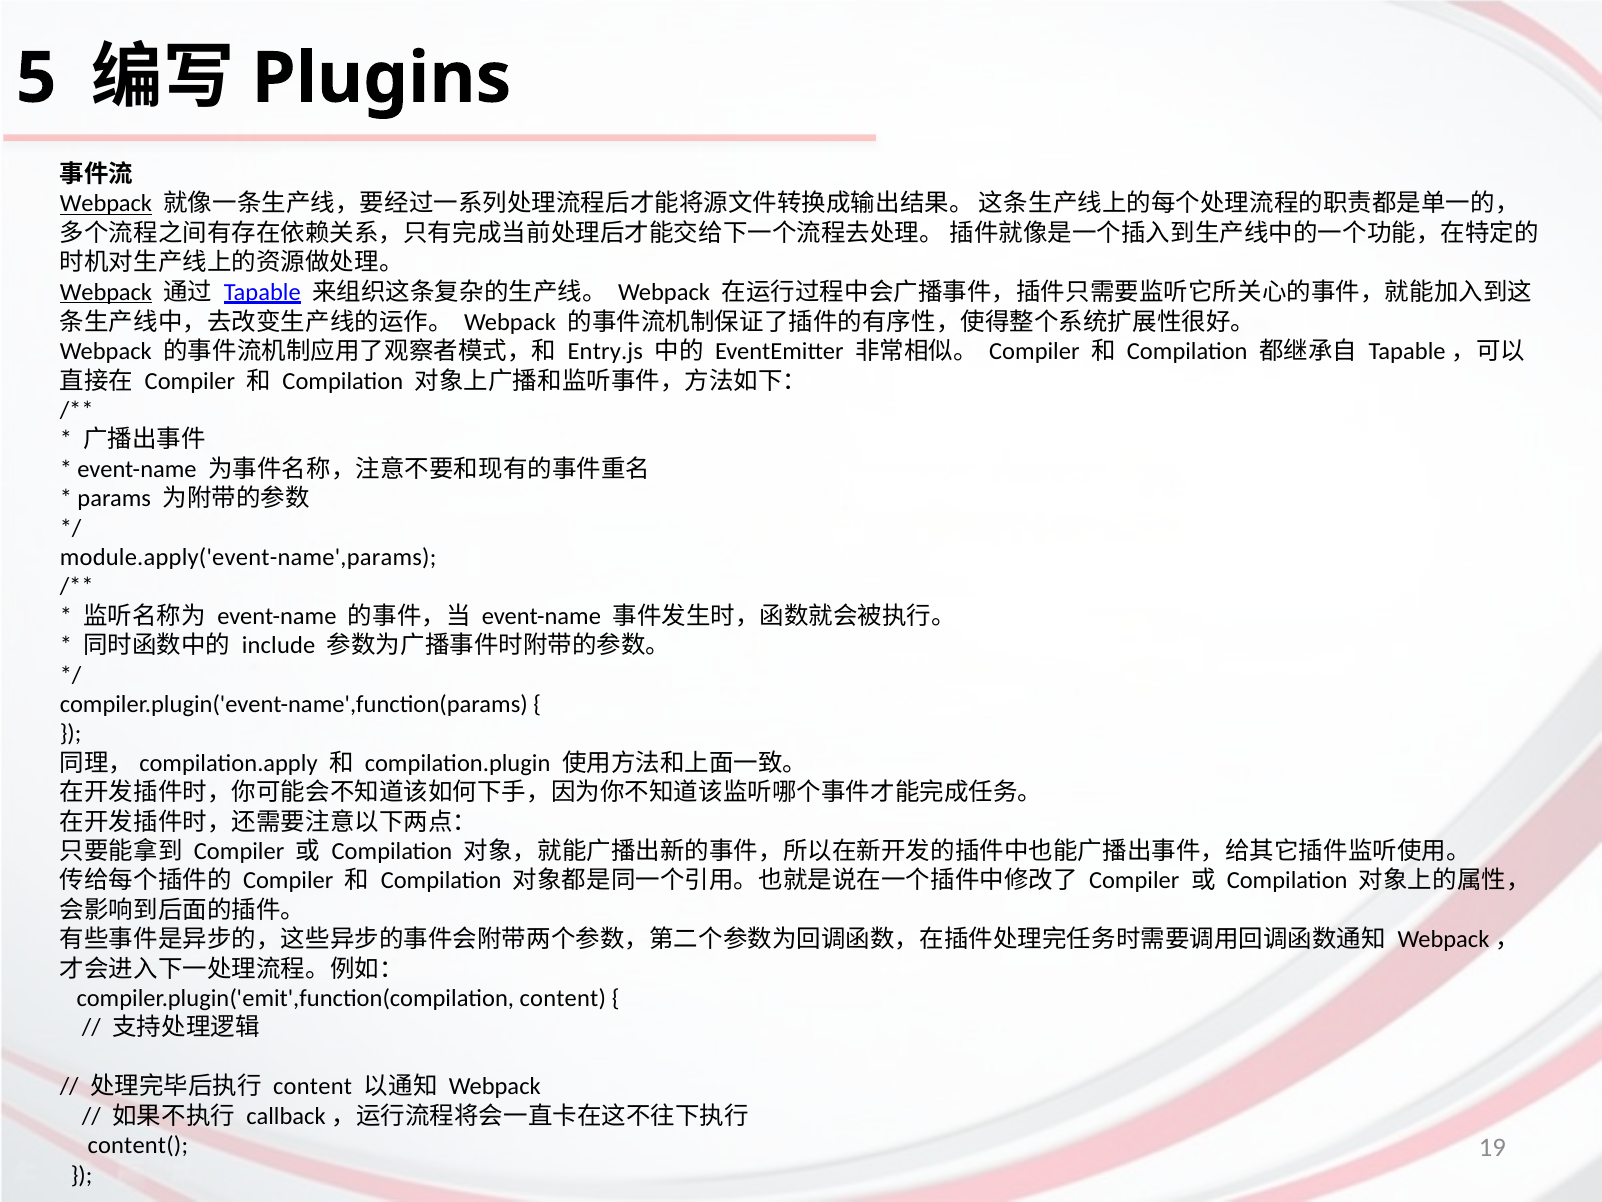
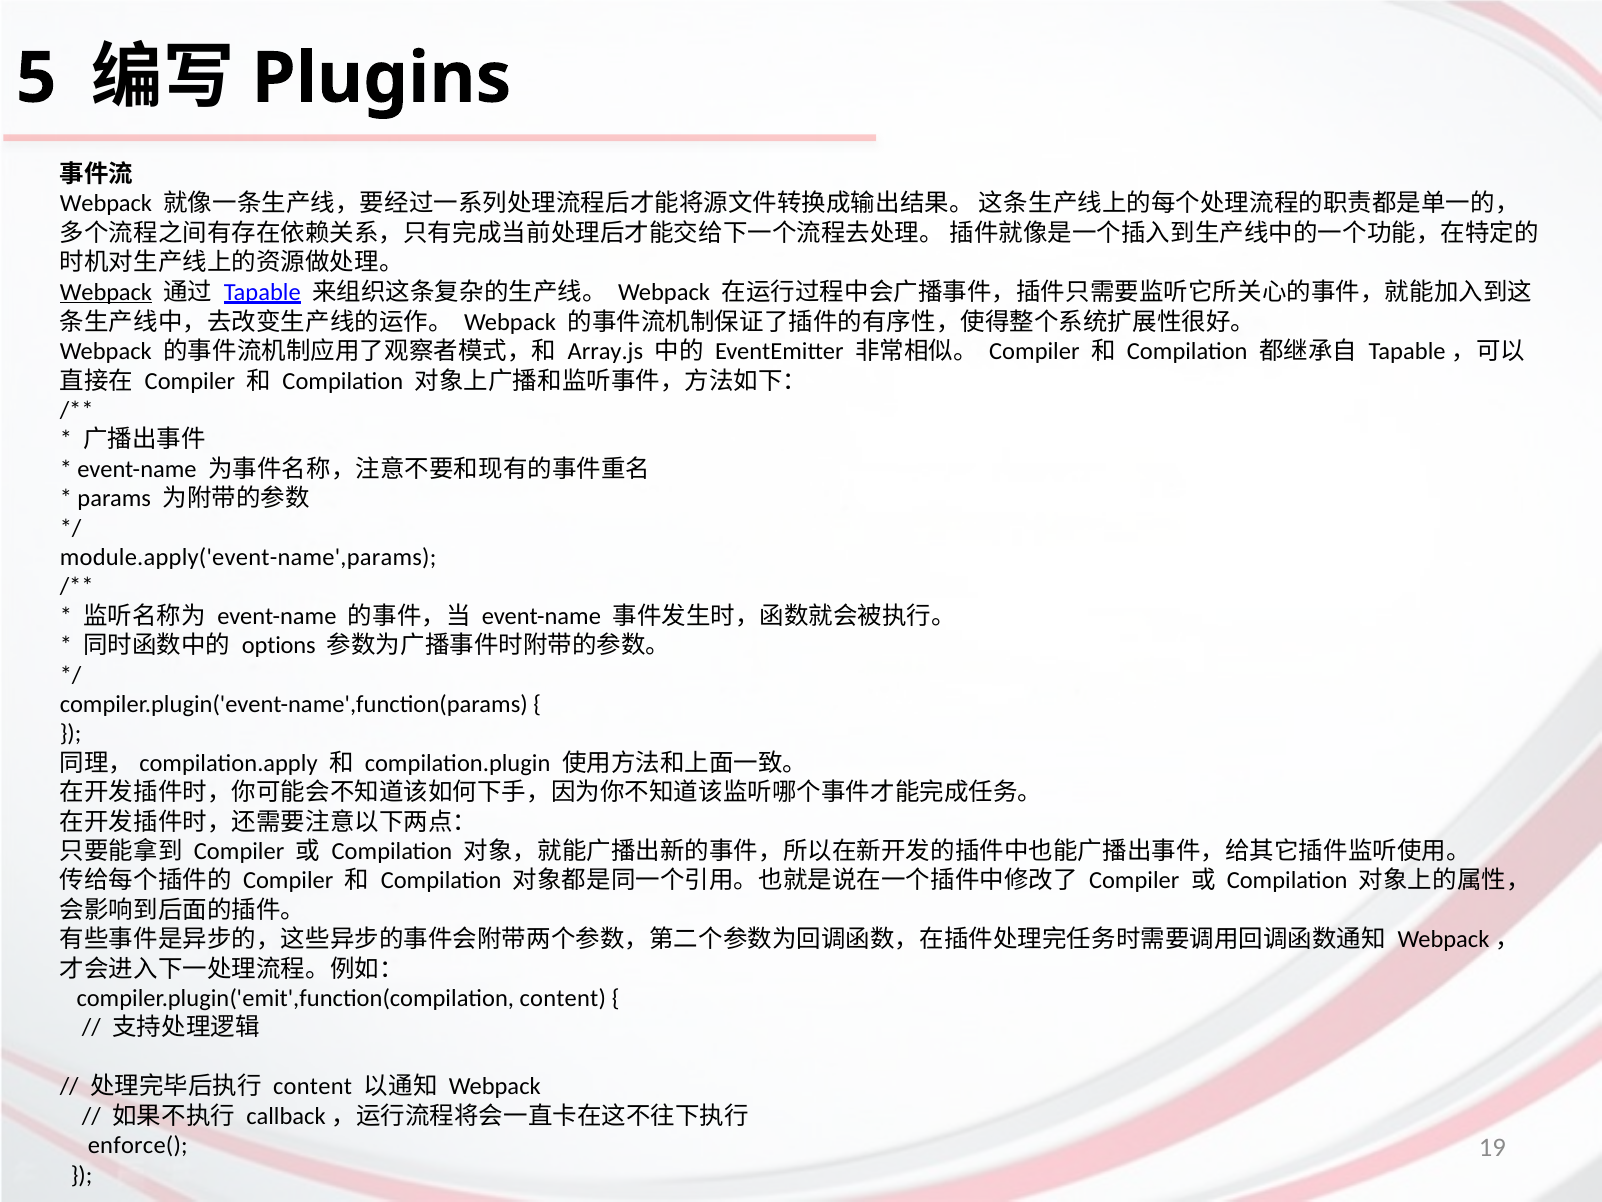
Webpack at (106, 204) underline: present -> none
Entry.js: Entry.js -> Array.js
include: include -> options
content(: content( -> enforce(
